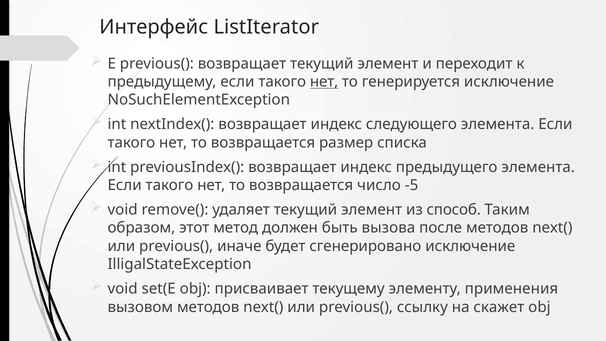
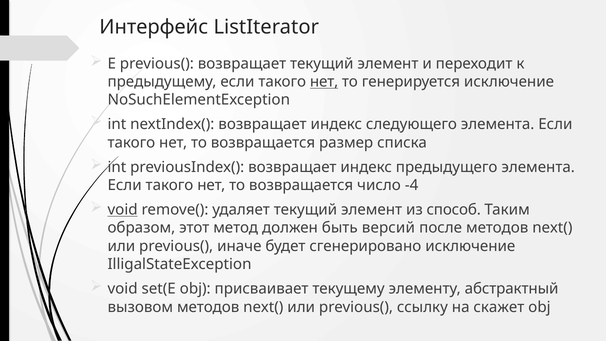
-5: -5 -> -4
void at (123, 210) underline: none -> present
вызова: вызова -> версий
применения: применения -> абстрактный
